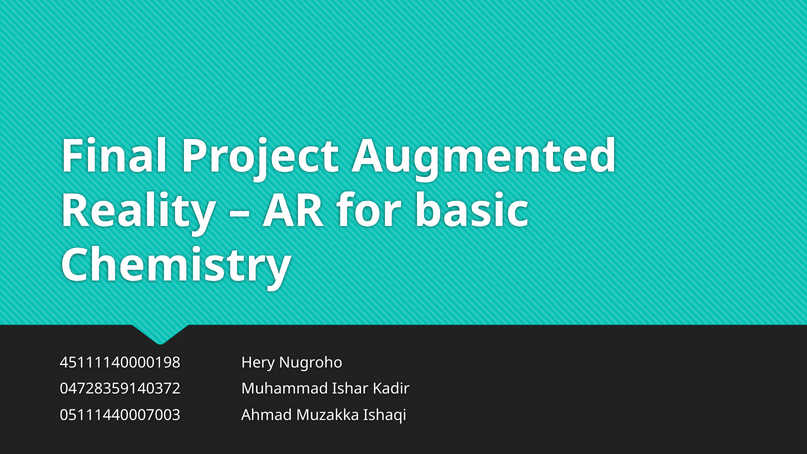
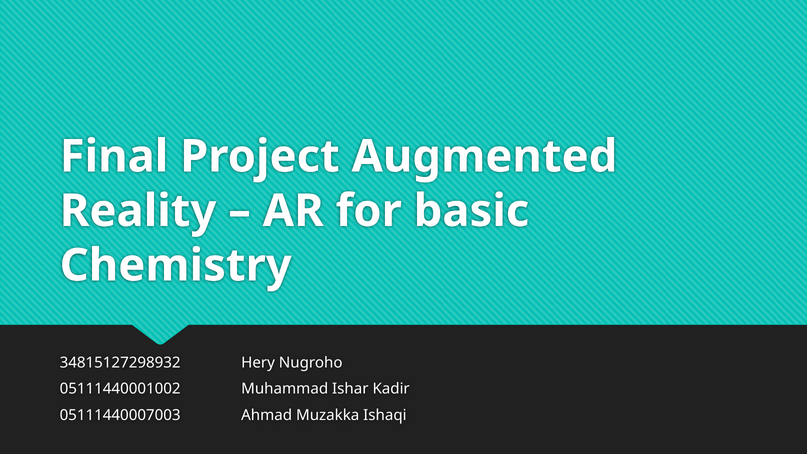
45111140000198: 45111140000198 -> 34815127298932
04728359140372: 04728359140372 -> 05111440001002
